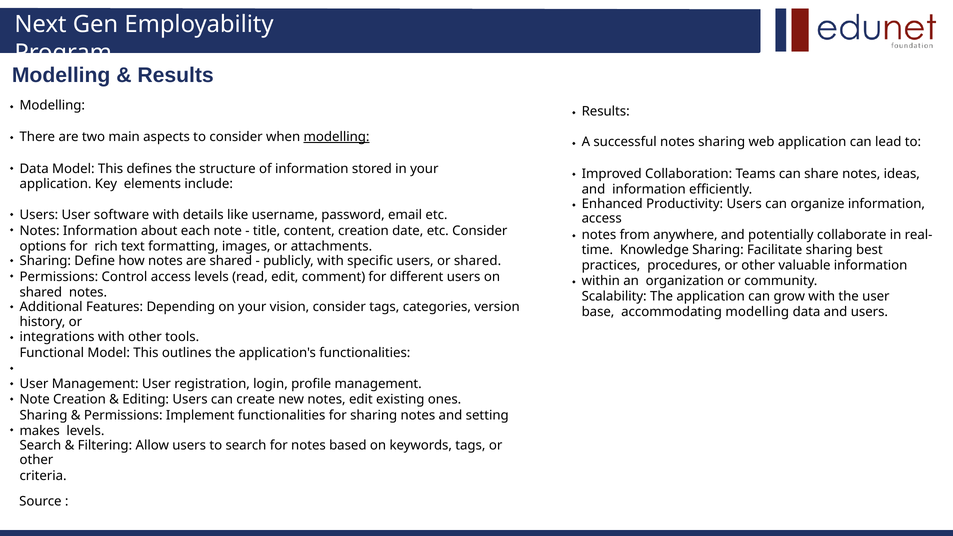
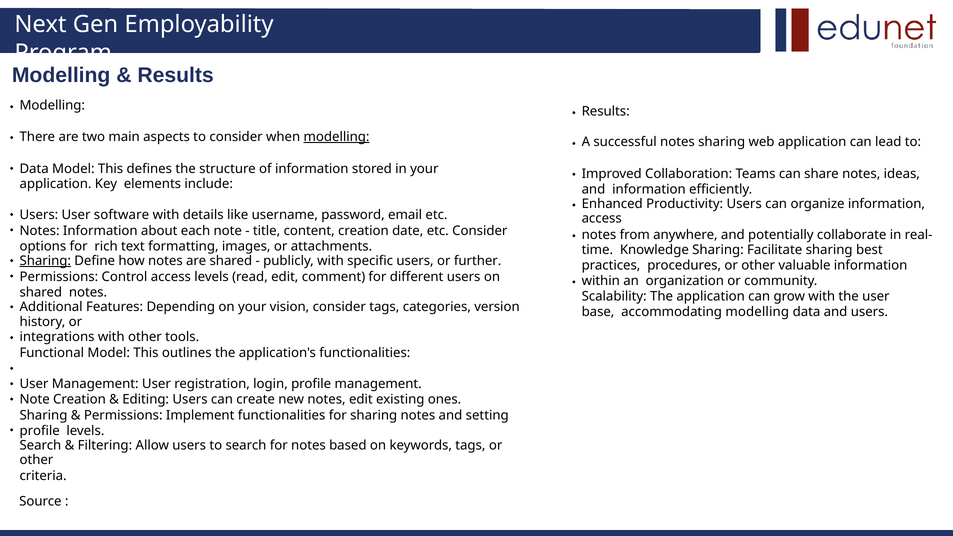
Sharing at (45, 261) underline: none -> present
or shared: shared -> further
makes at (40, 431): makes -> profile
